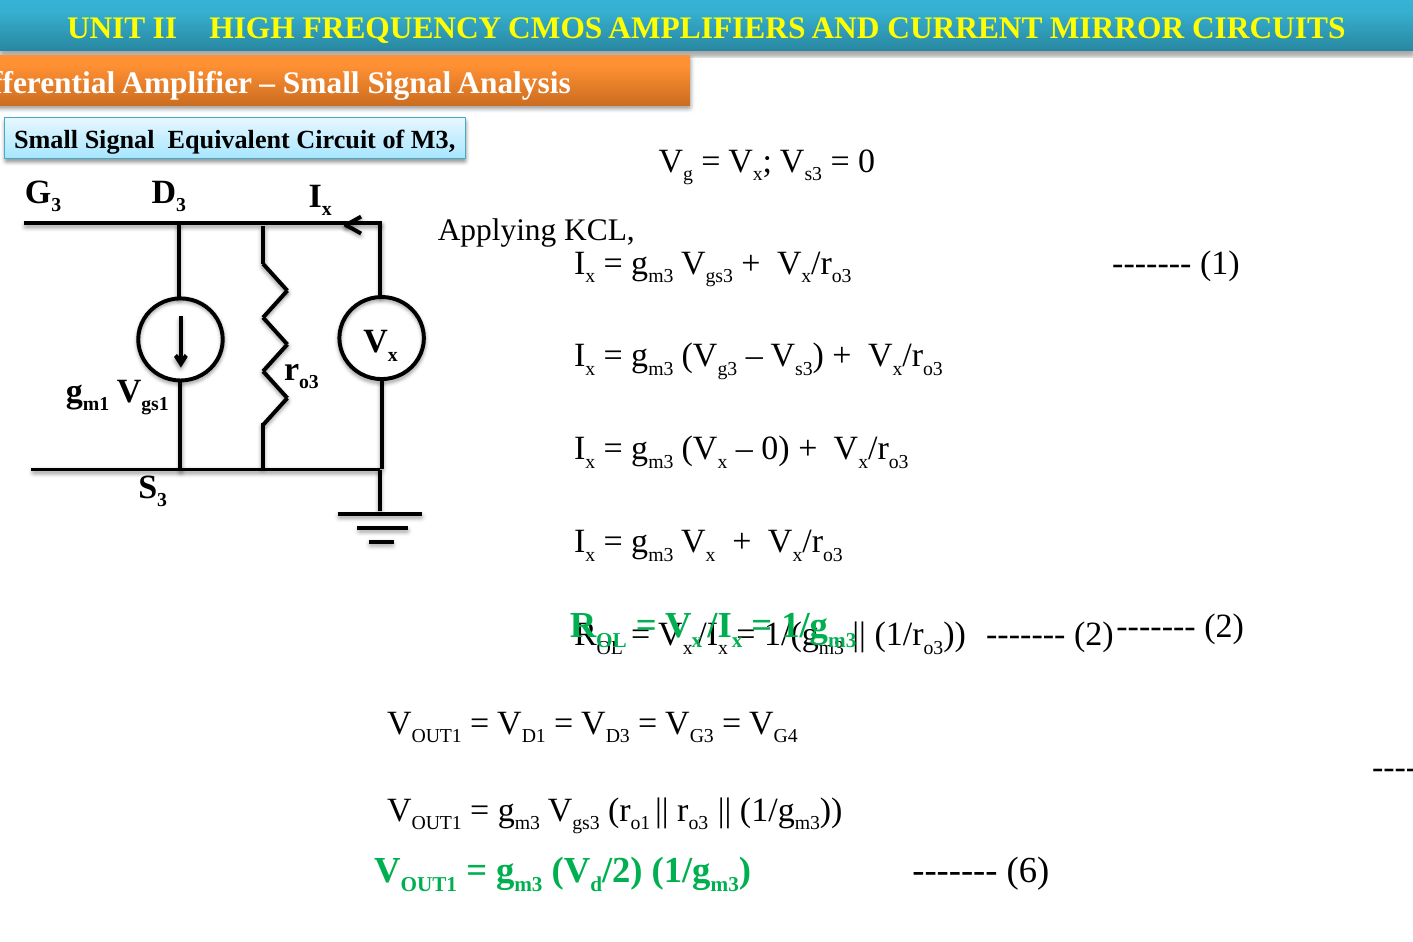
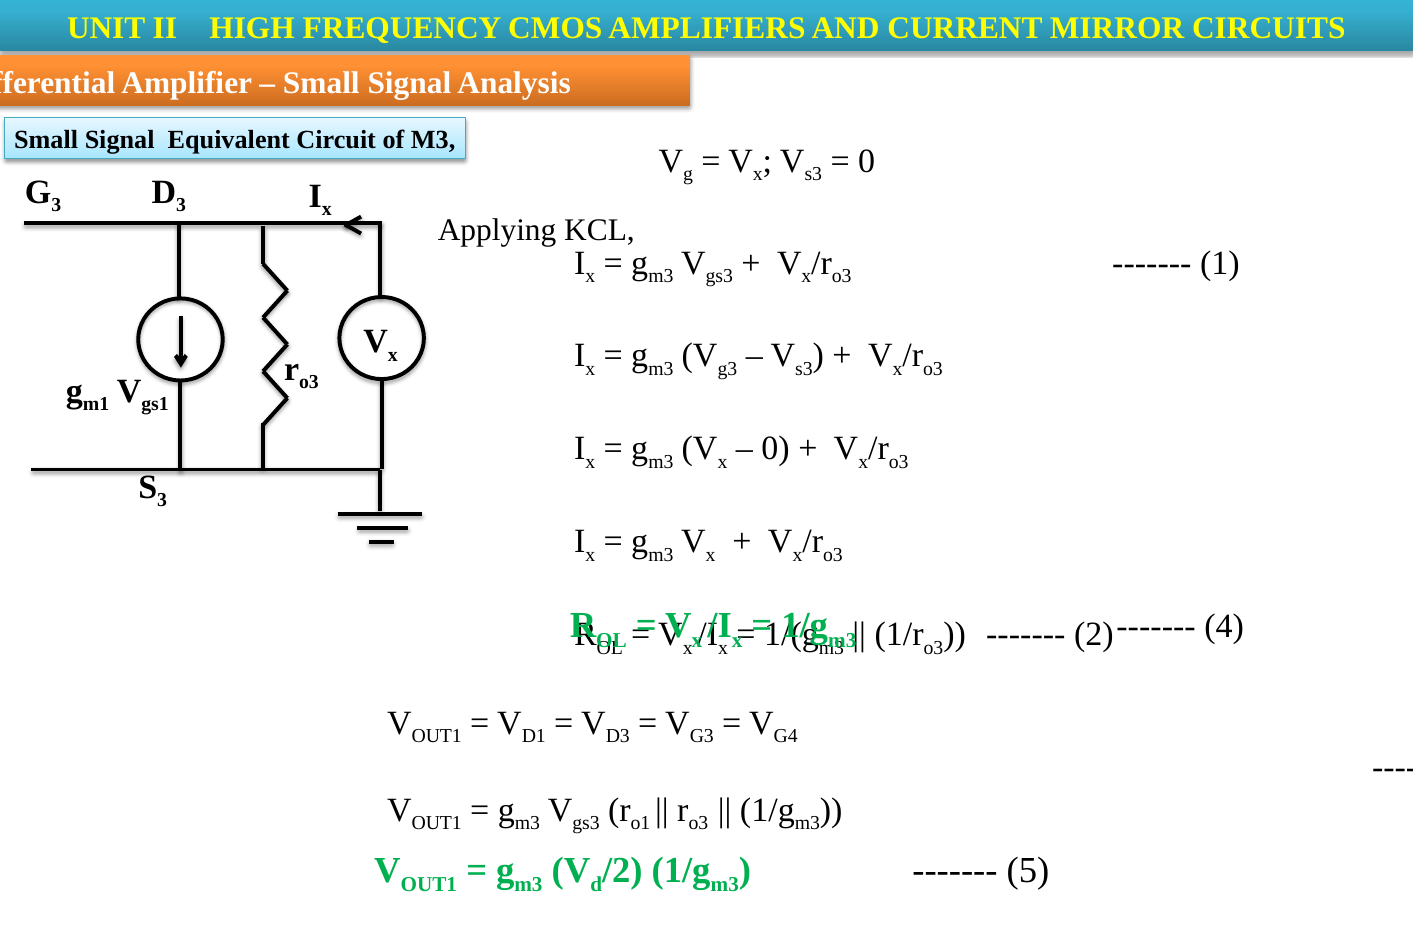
2 at (1224, 627): 2 -> 4
6: 6 -> 5
